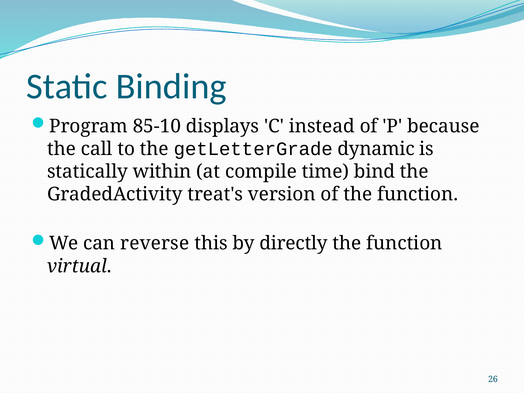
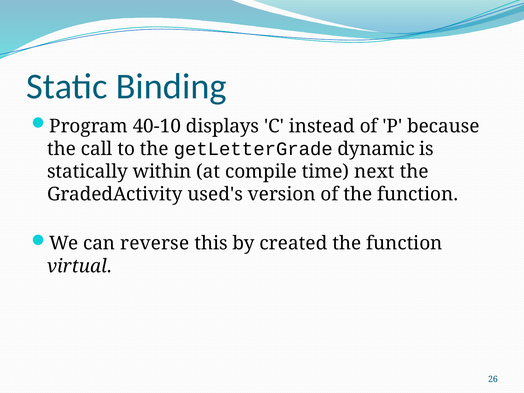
85-10: 85-10 -> 40-10
bind: bind -> next
treat's: treat's -> used's
directly: directly -> created
